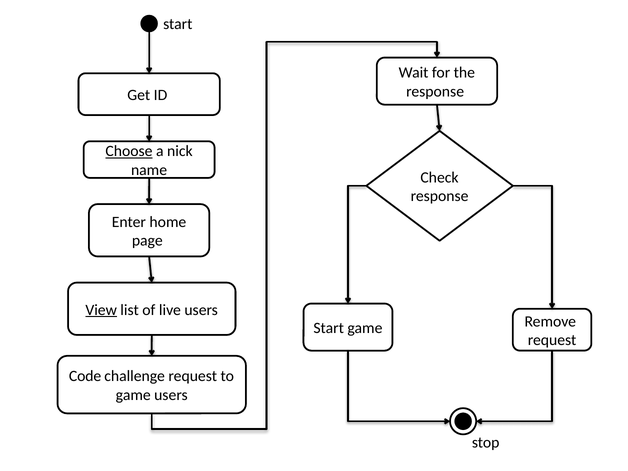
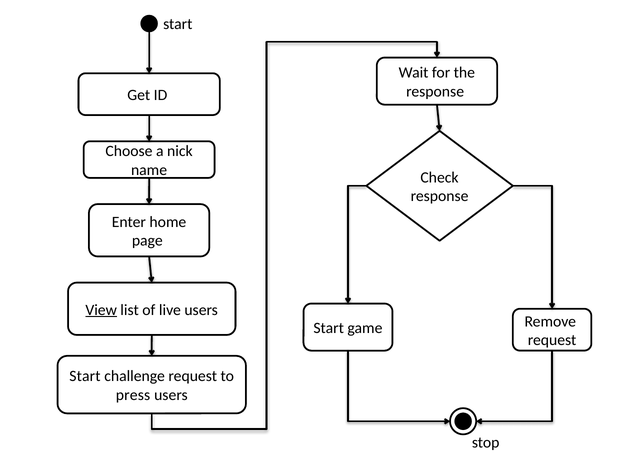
Choose underline: present -> none
Code at (85, 376): Code -> Start
game at (133, 395): game -> press
